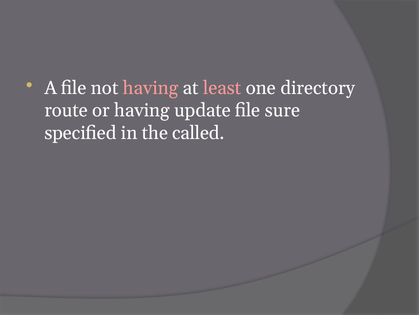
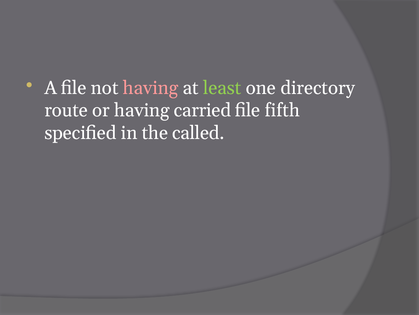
least colour: pink -> light green
update: update -> carried
sure: sure -> fifth
